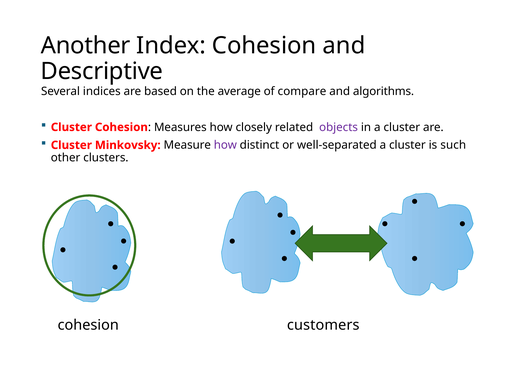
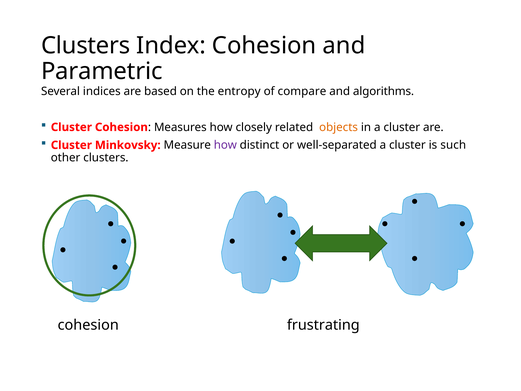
Another at (86, 46): Another -> Clusters
Descriptive: Descriptive -> Parametric
average: average -> entropy
objects colour: purple -> orange
customers: customers -> frustrating
